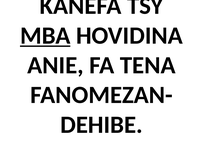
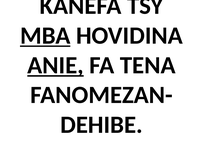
ANIE underline: none -> present
